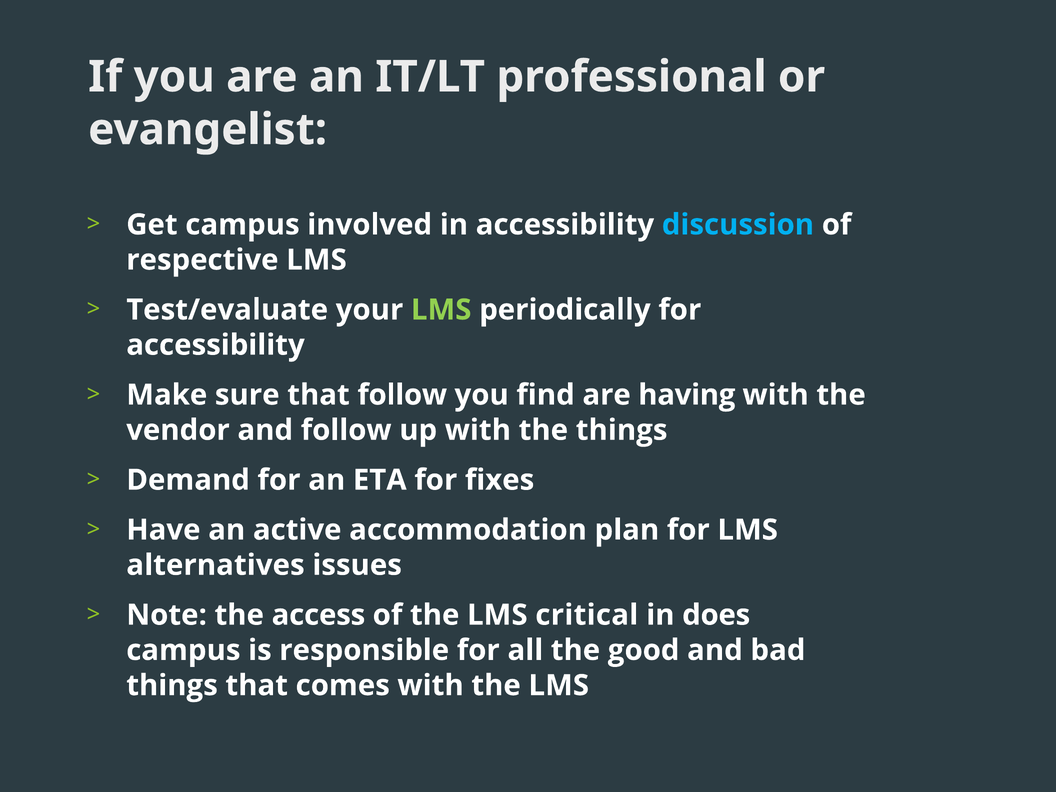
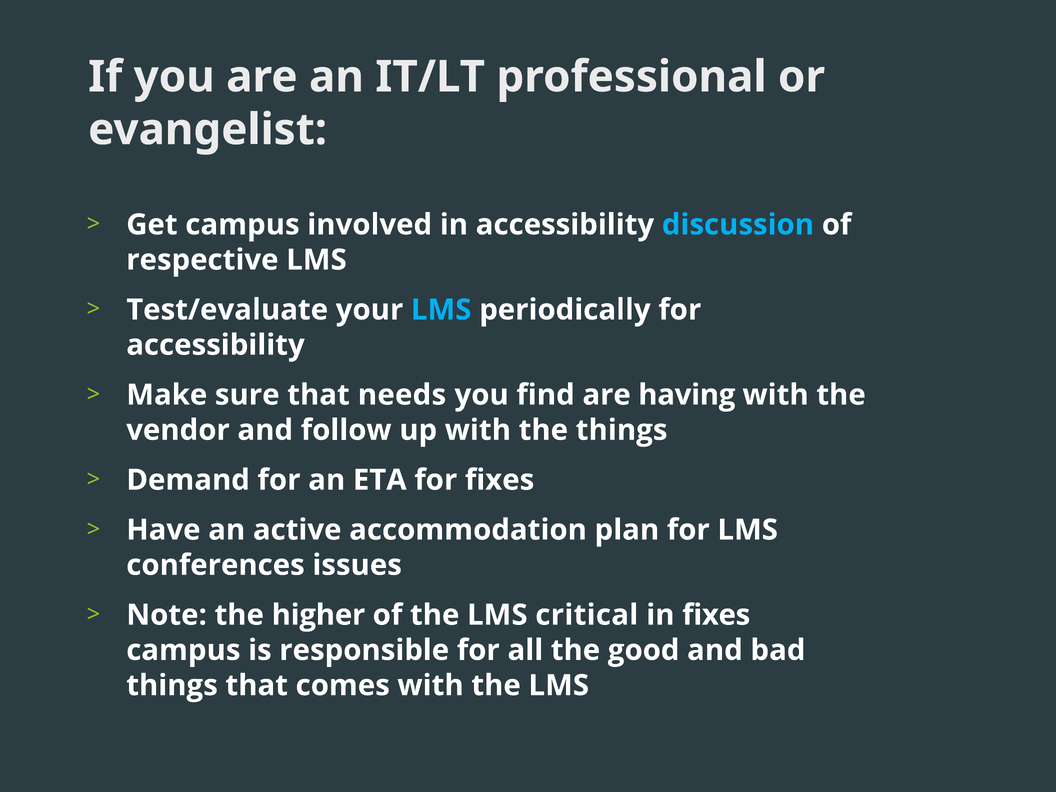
LMS at (441, 310) colour: light green -> light blue
that follow: follow -> needs
alternatives: alternatives -> conferences
access: access -> higher
in does: does -> fixes
